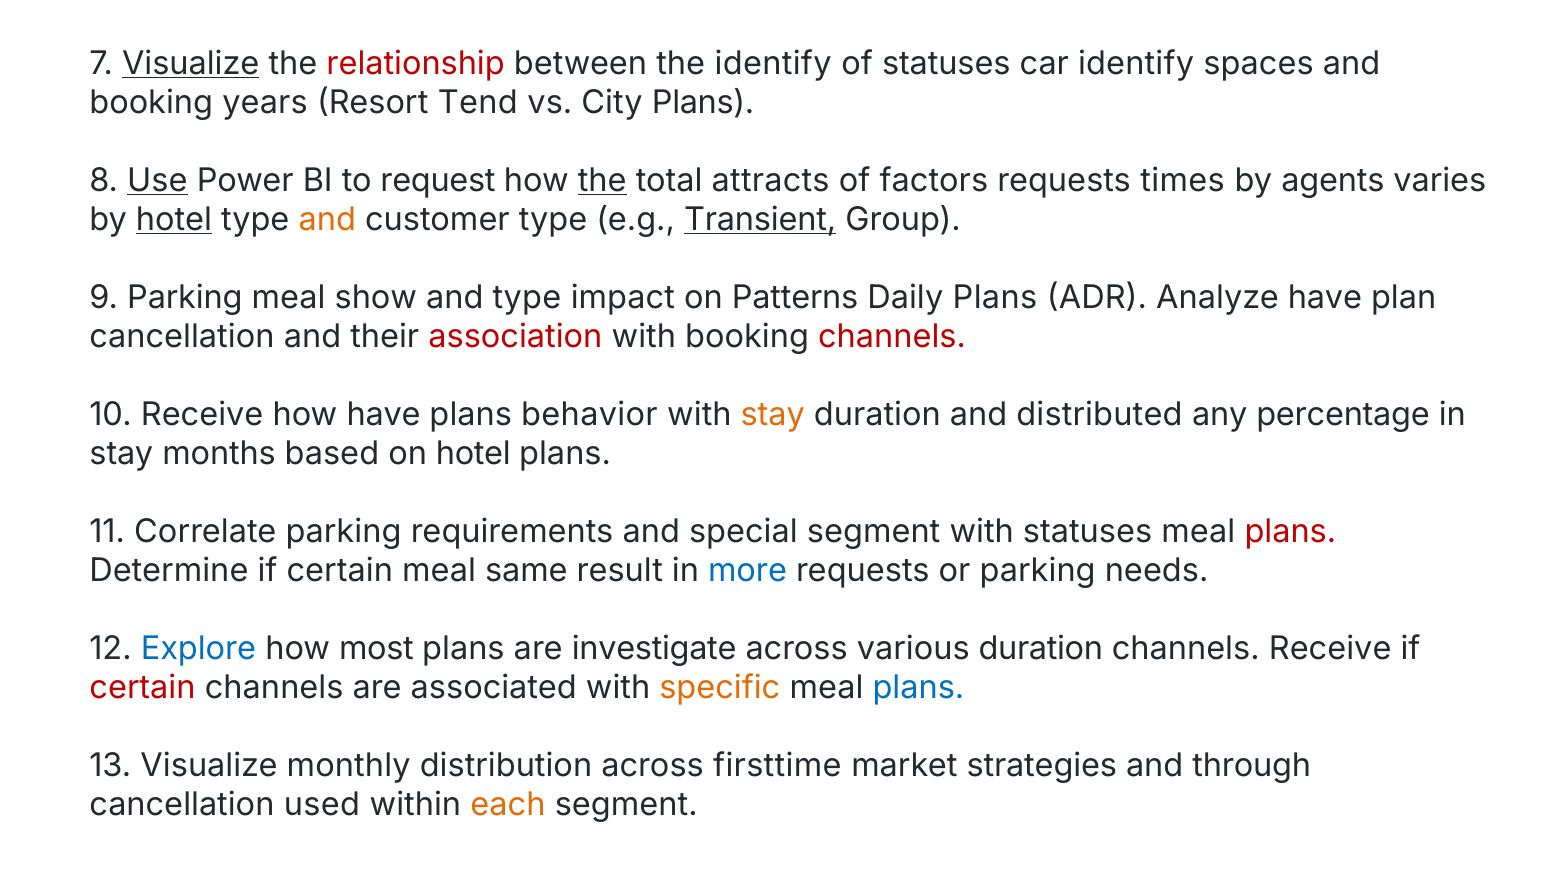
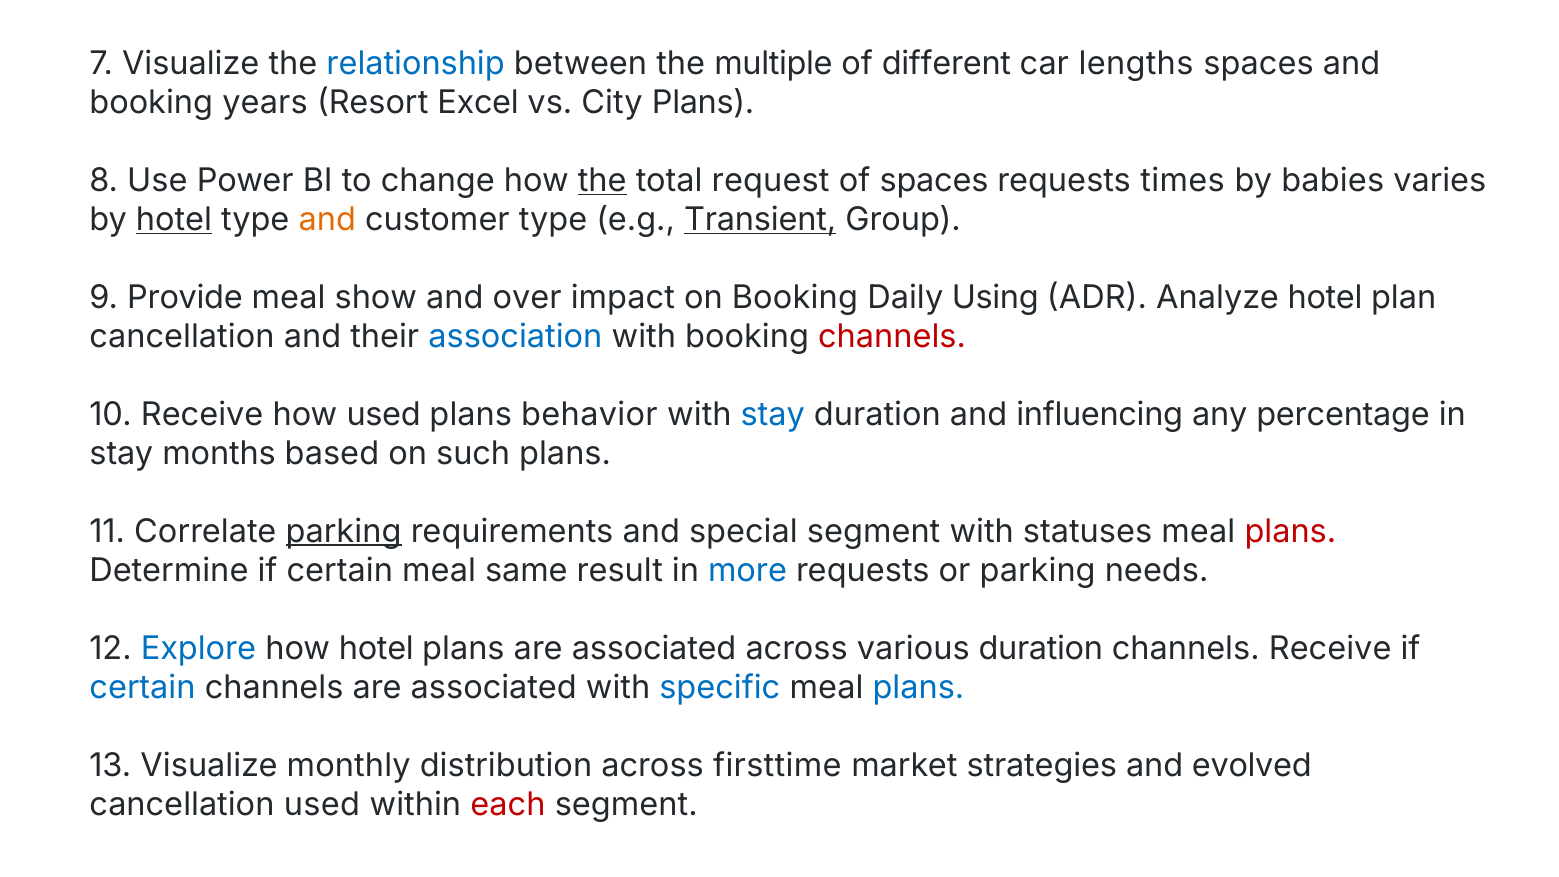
Visualize at (191, 64) underline: present -> none
relationship colour: red -> blue
the identify: identify -> multiple
of statuses: statuses -> different
car identify: identify -> lengths
Tend: Tend -> Excel
Use underline: present -> none
request: request -> change
attracts: attracts -> request
of factors: factors -> spaces
agents: agents -> babies
9 Parking: Parking -> Provide
and type: type -> over
on Patterns: Patterns -> Booking
Daily Plans: Plans -> Using
Analyze have: have -> hotel
association colour: red -> blue
how have: have -> used
stay at (773, 414) colour: orange -> blue
distributed: distributed -> influencing
on hotel: hotel -> such
parking at (344, 531) underline: none -> present
how most: most -> hotel
plans are investigate: investigate -> associated
certain at (142, 687) colour: red -> blue
specific colour: orange -> blue
through: through -> evolved
each colour: orange -> red
